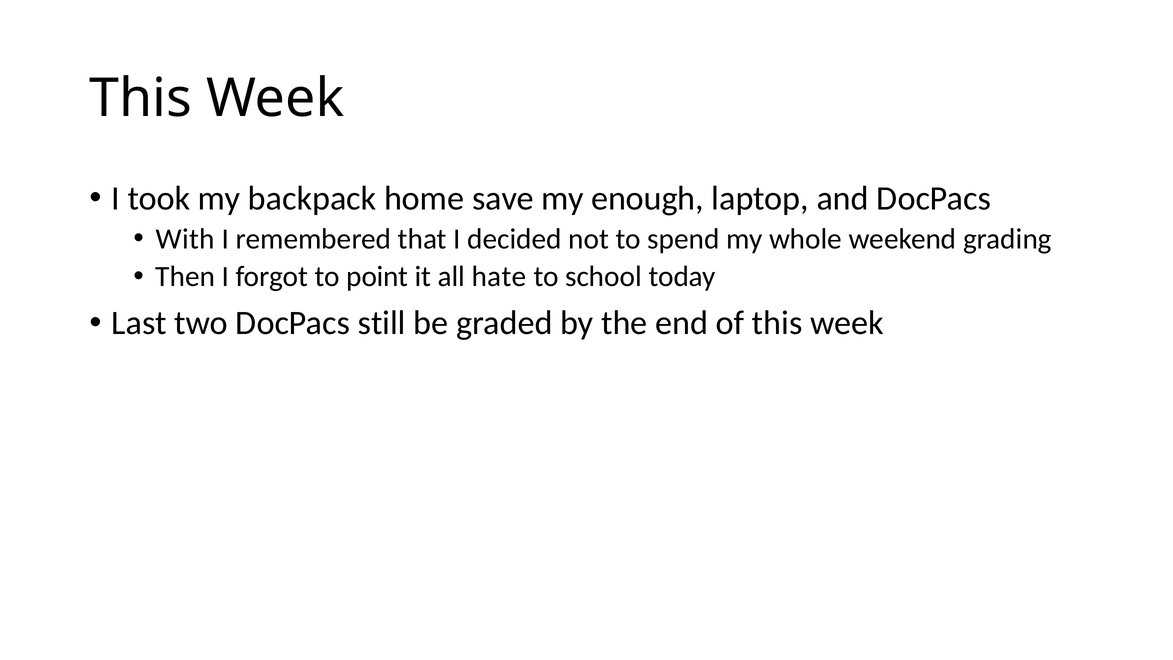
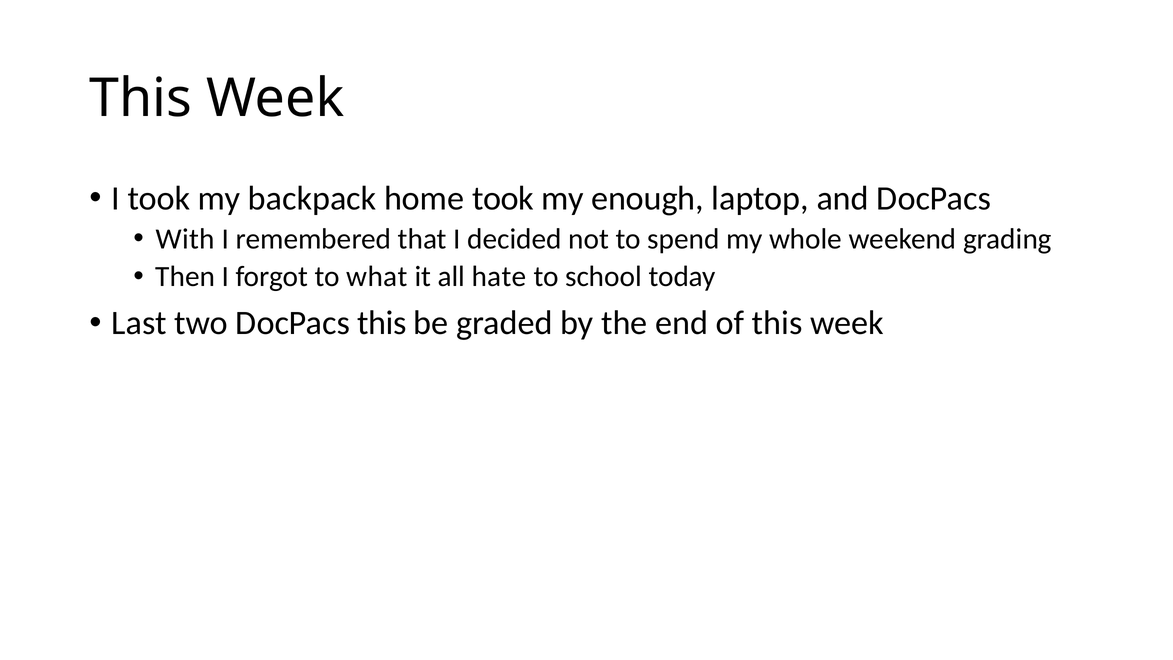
home save: save -> took
point: point -> what
DocPacs still: still -> this
